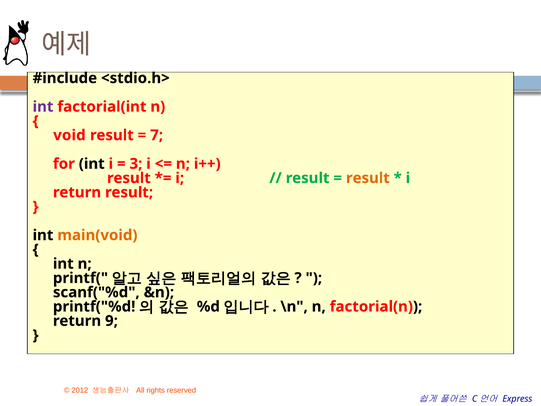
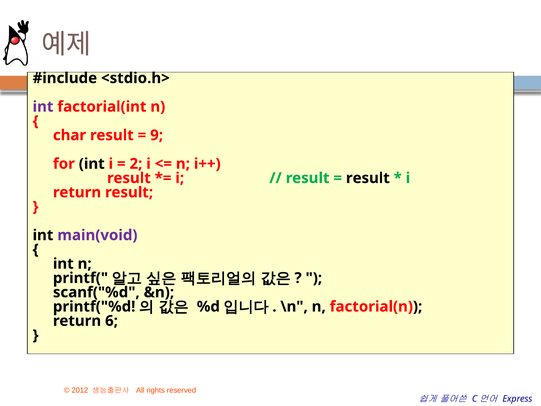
void: void -> char
7: 7 -> 9
3: 3 -> 2
result at (368, 178) colour: orange -> black
main(void colour: orange -> purple
9: 9 -> 6
